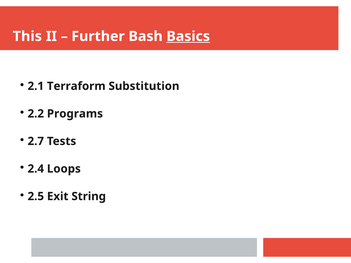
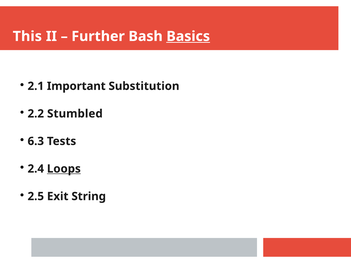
Terraform: Terraform -> Important
Programs: Programs -> Stumbled
2.7: 2.7 -> 6.3
Loops underline: none -> present
